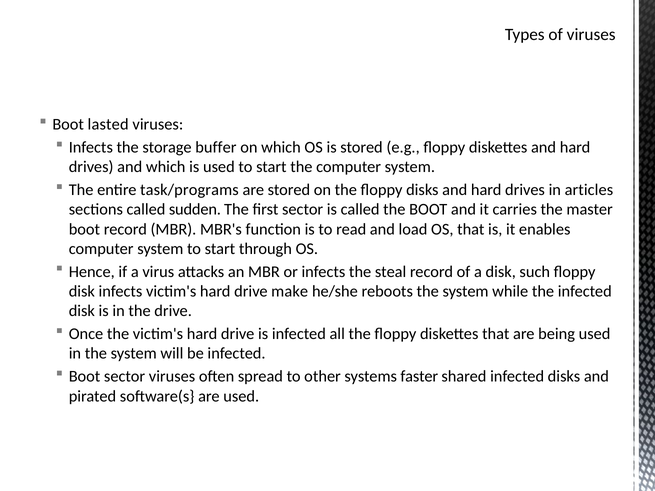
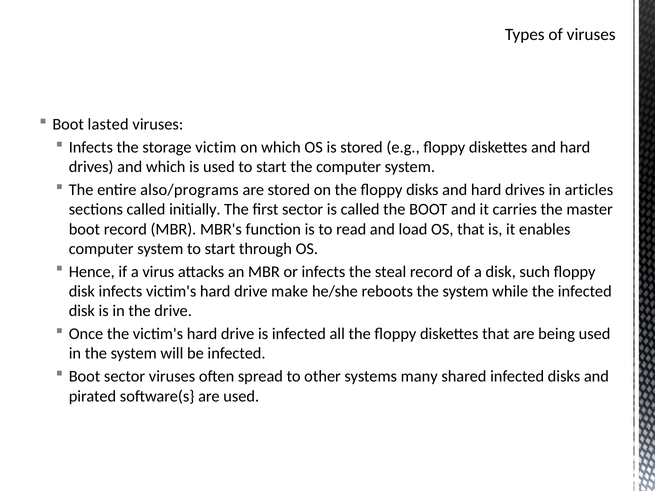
buffer: buffer -> victim
task/programs: task/programs -> also/programs
sudden: sudden -> initially
faster: faster -> many
